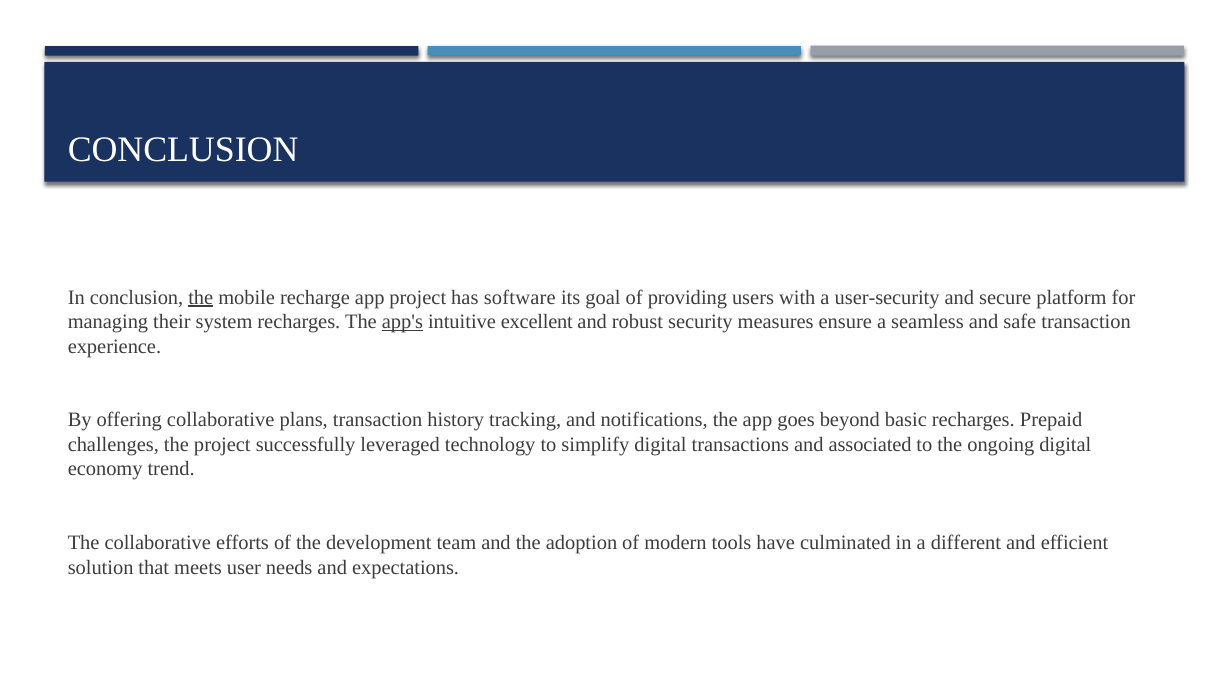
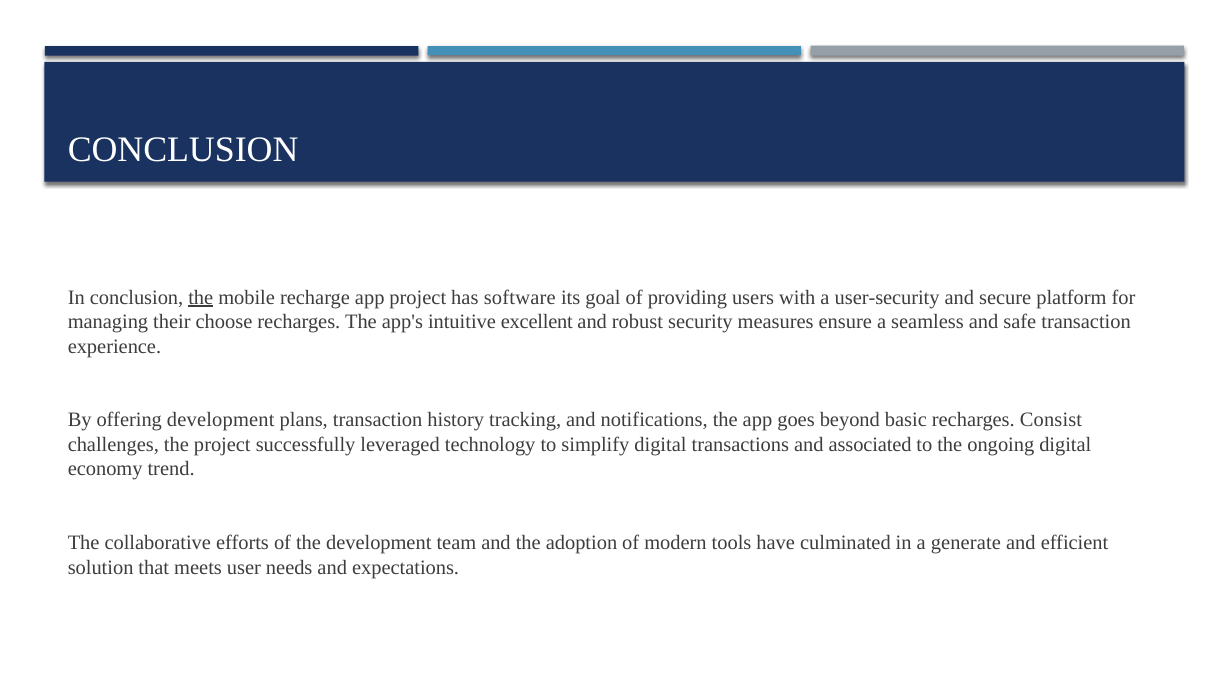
system: system -> choose
app's underline: present -> none
offering collaborative: collaborative -> development
Prepaid: Prepaid -> Consist
different: different -> generate
